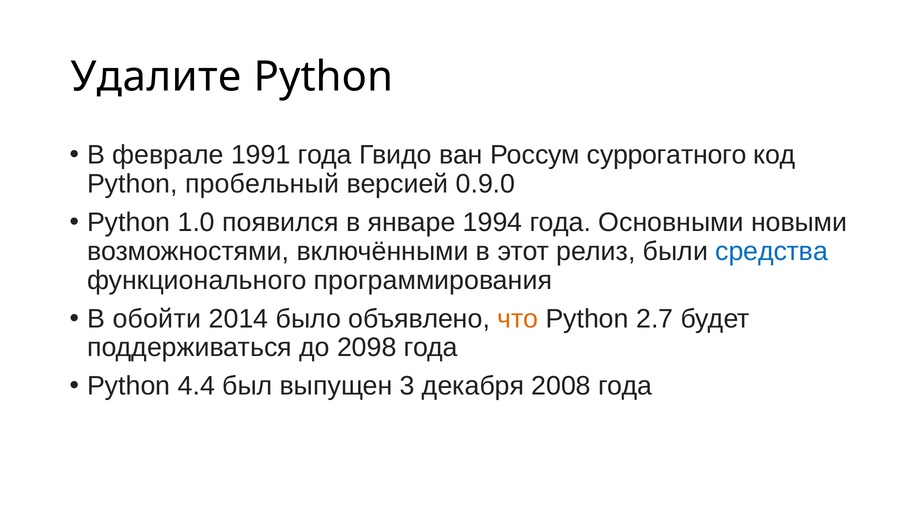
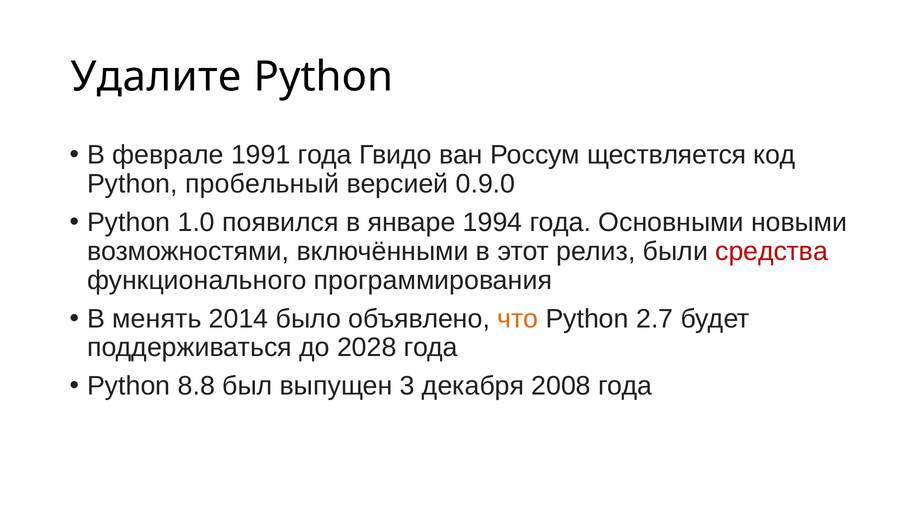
суррогатного: суррогатного -> ществляется
средства colour: blue -> red
обойти: обойти -> менять
2098: 2098 -> 2028
4.4: 4.4 -> 8.8
